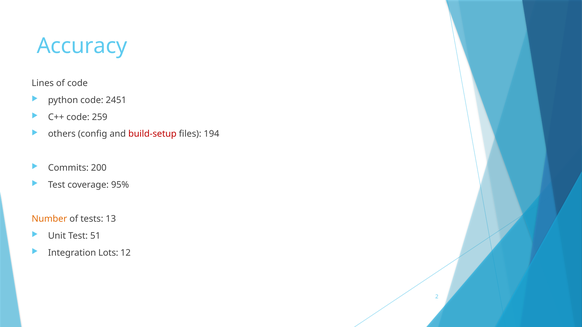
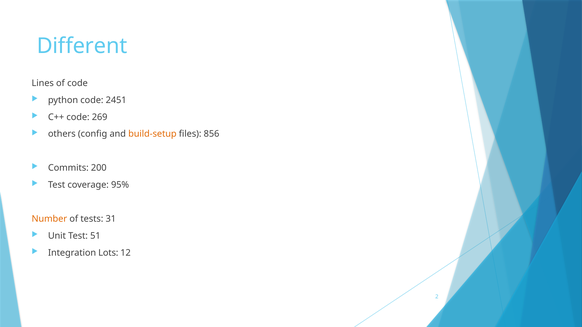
Accuracy: Accuracy -> Different
259: 259 -> 269
build-setup colour: red -> orange
194: 194 -> 856
13: 13 -> 31
